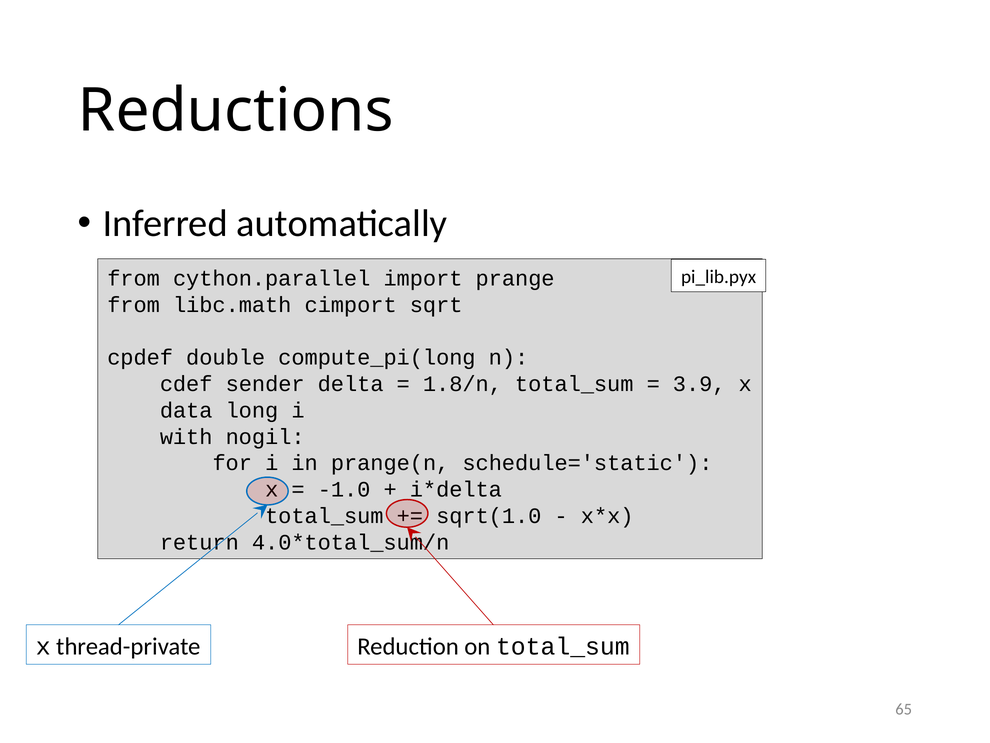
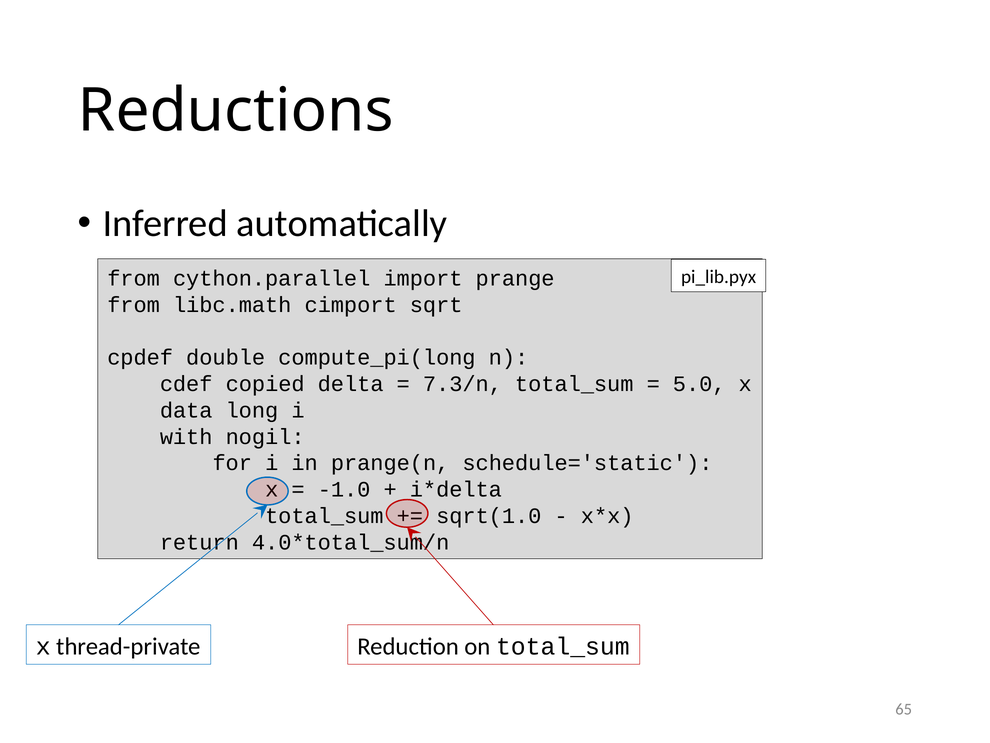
sender: sender -> copied
1.8/n: 1.8/n -> 7.3/n
3.9: 3.9 -> 5.0
